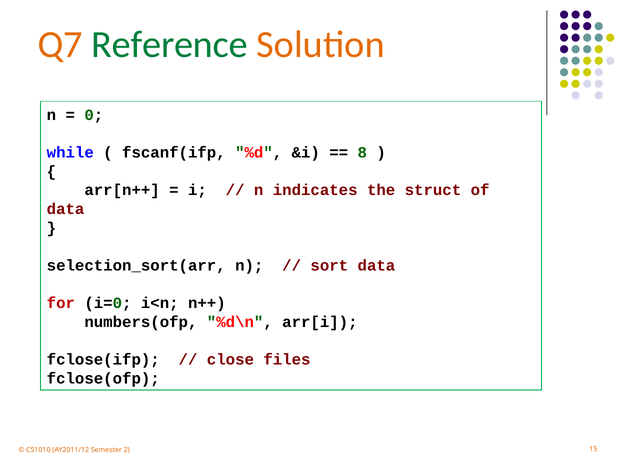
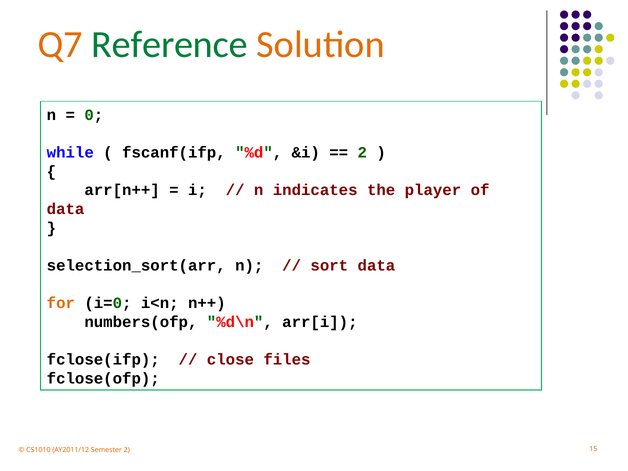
8 at (362, 153): 8 -> 2
struct: struct -> player
for colour: red -> orange
